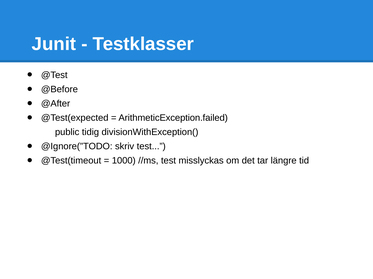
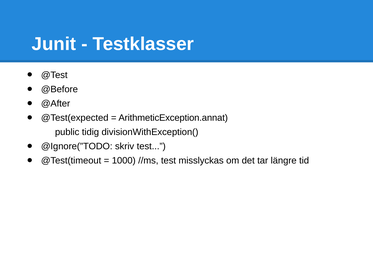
ArithmeticException.failed: ArithmeticException.failed -> ArithmeticException.annat
